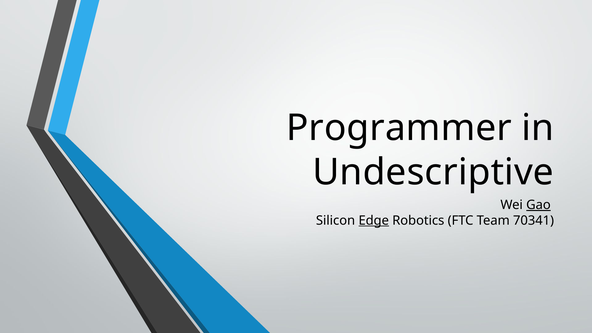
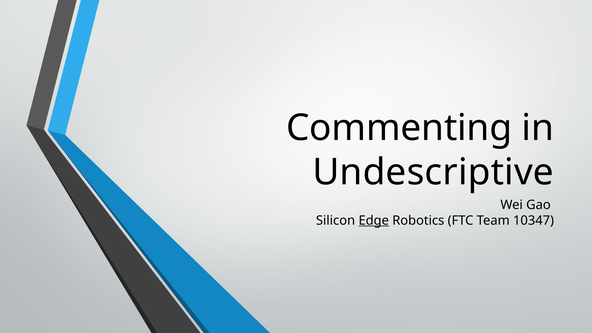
Programmer: Programmer -> Commenting
Gao underline: present -> none
70341: 70341 -> 10347
